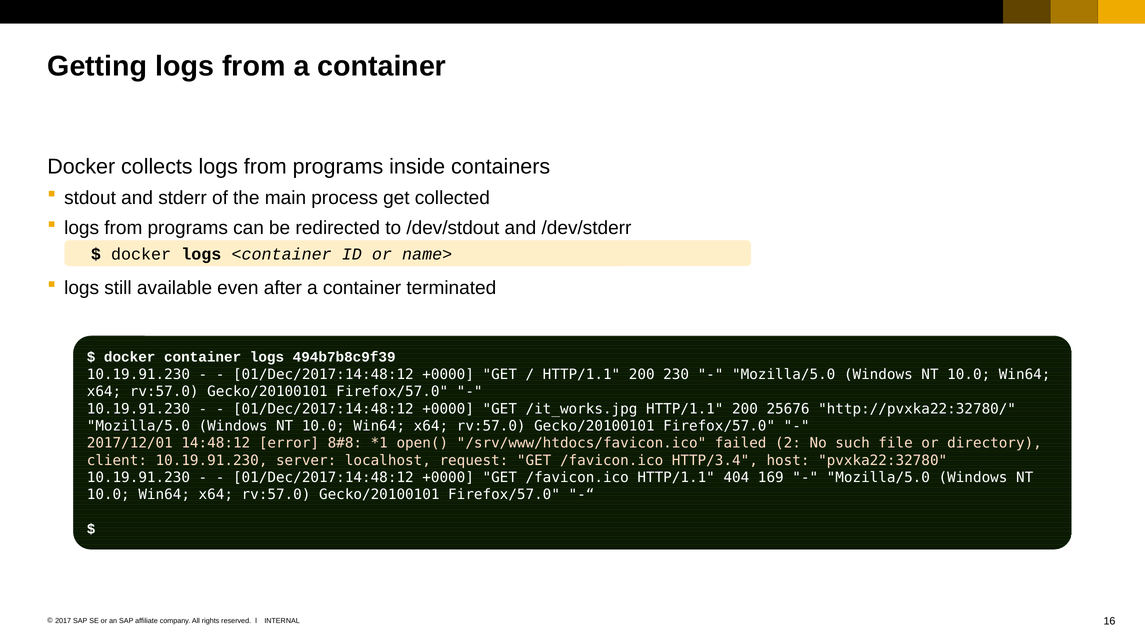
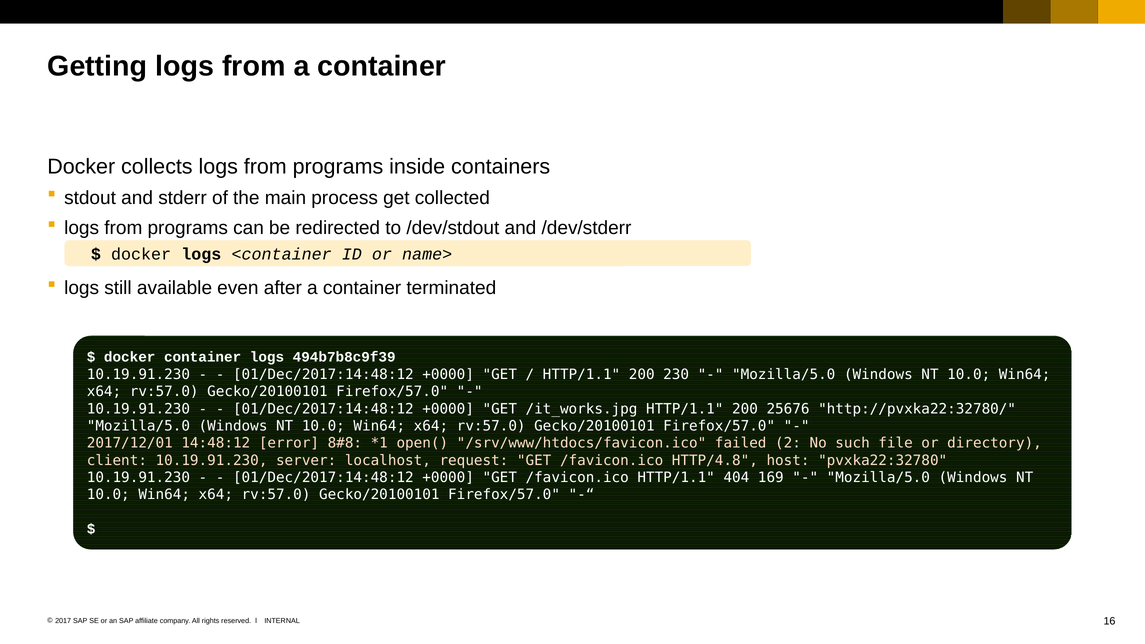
HTTP/3.4: HTTP/3.4 -> HTTP/4.8
